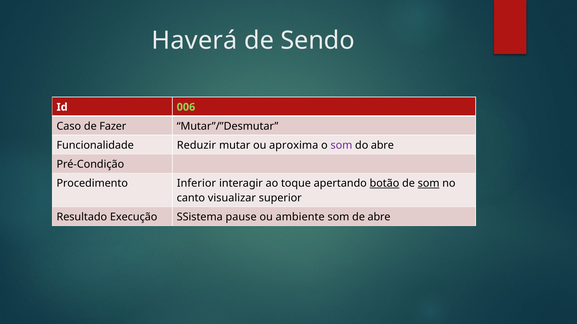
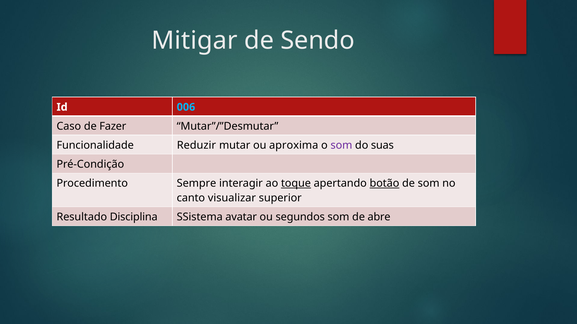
Haverá: Haverá -> Mitigar
006 colour: light green -> light blue
do abre: abre -> suas
Inferior: Inferior -> Sempre
toque underline: none -> present
som at (429, 184) underline: present -> none
Execução: Execução -> Disciplina
pause: pause -> avatar
ambiente: ambiente -> segundos
